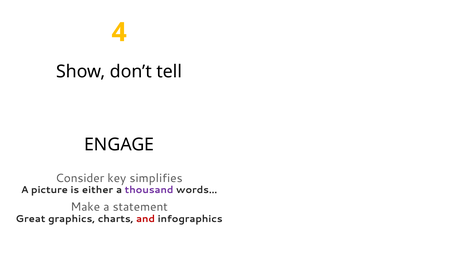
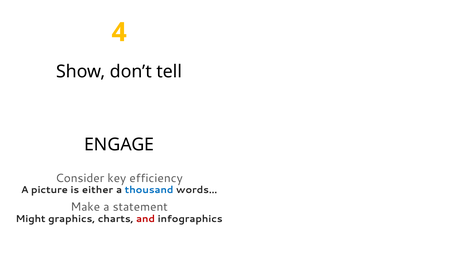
simplifies: simplifies -> efficiency
thousand colour: purple -> blue
Great: Great -> Might
